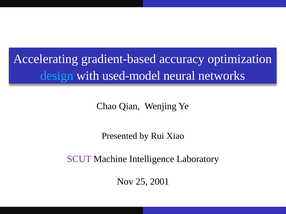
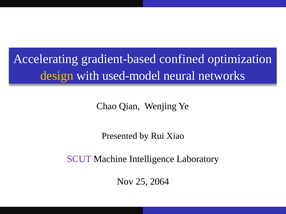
accuracy: accuracy -> confined
design colour: light blue -> yellow
2001: 2001 -> 2064
